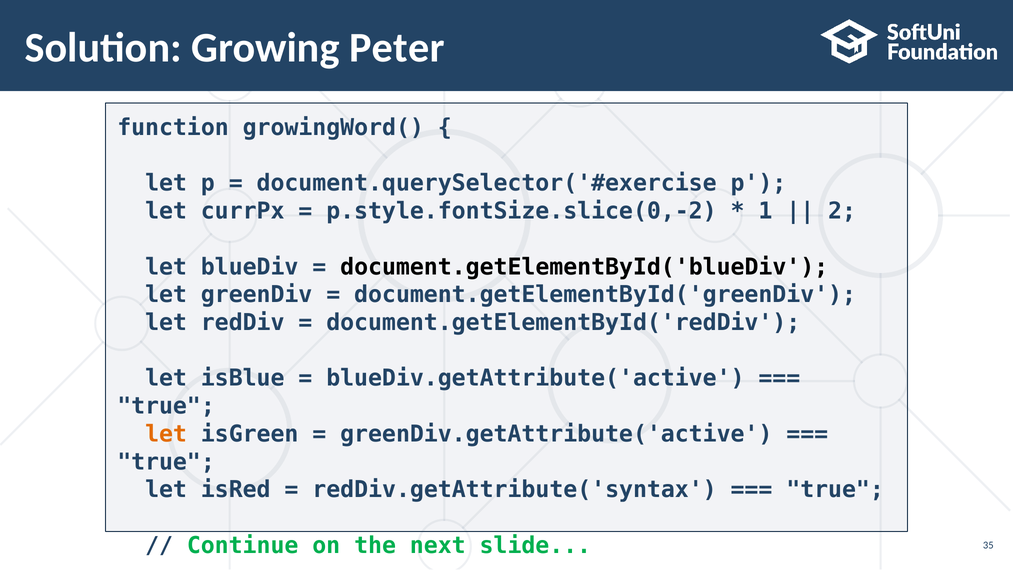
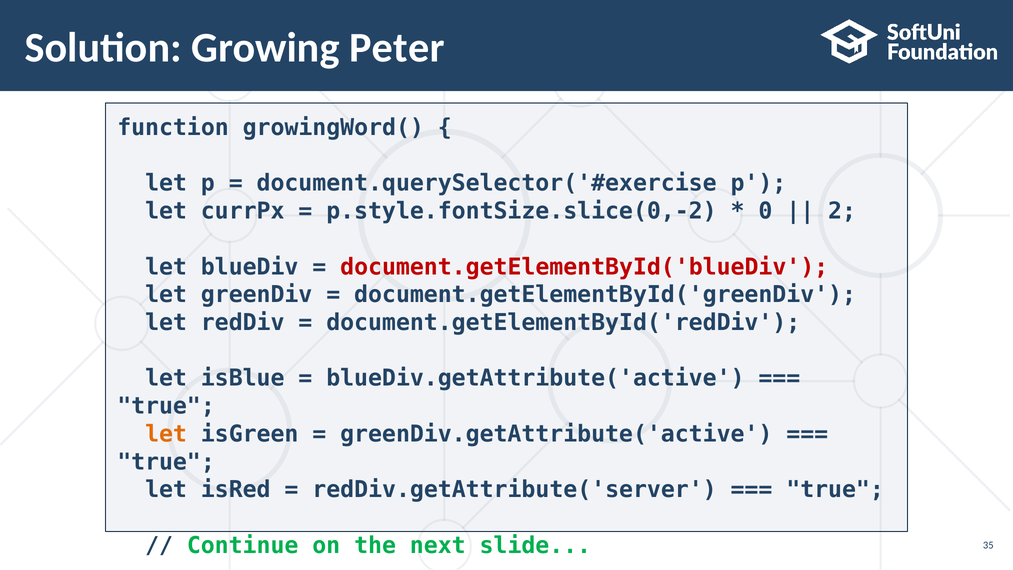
1: 1 -> 0
document.getElementById('blueDiv colour: black -> red
redDiv.getAttribute('syntax: redDiv.getAttribute('syntax -> redDiv.getAttribute('server
